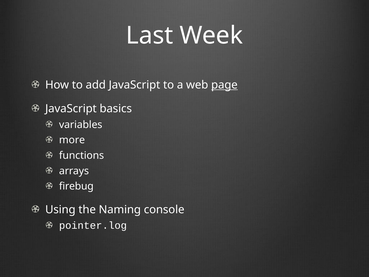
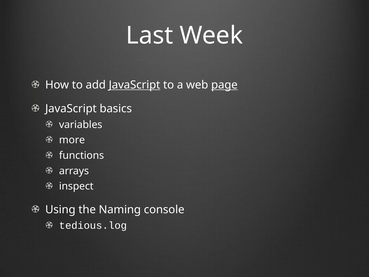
JavaScript at (134, 85) underline: none -> present
firebug: firebug -> inspect
pointer.log: pointer.log -> tedious.log
